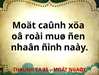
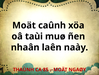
roài: roài -> taùi
ñình: ñình -> laên
